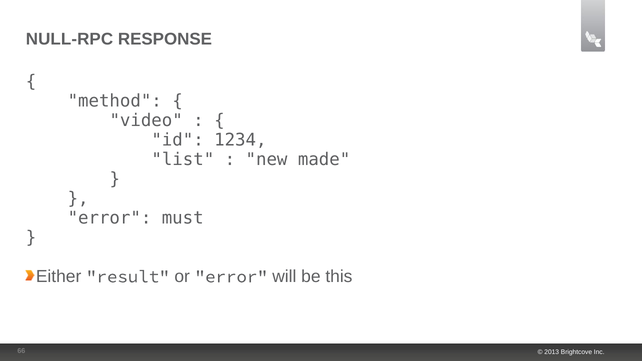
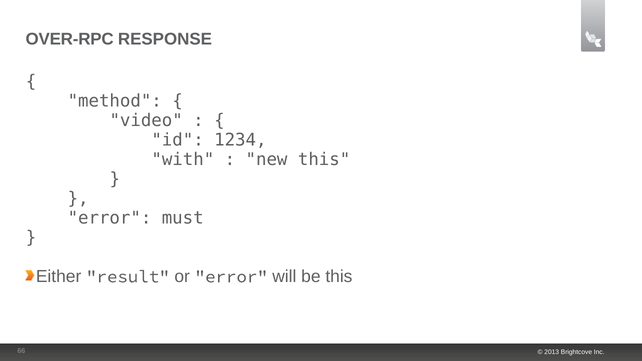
NULL-RPC: NULL-RPC -> OVER-RPC
list: list -> with
new made: made -> this
